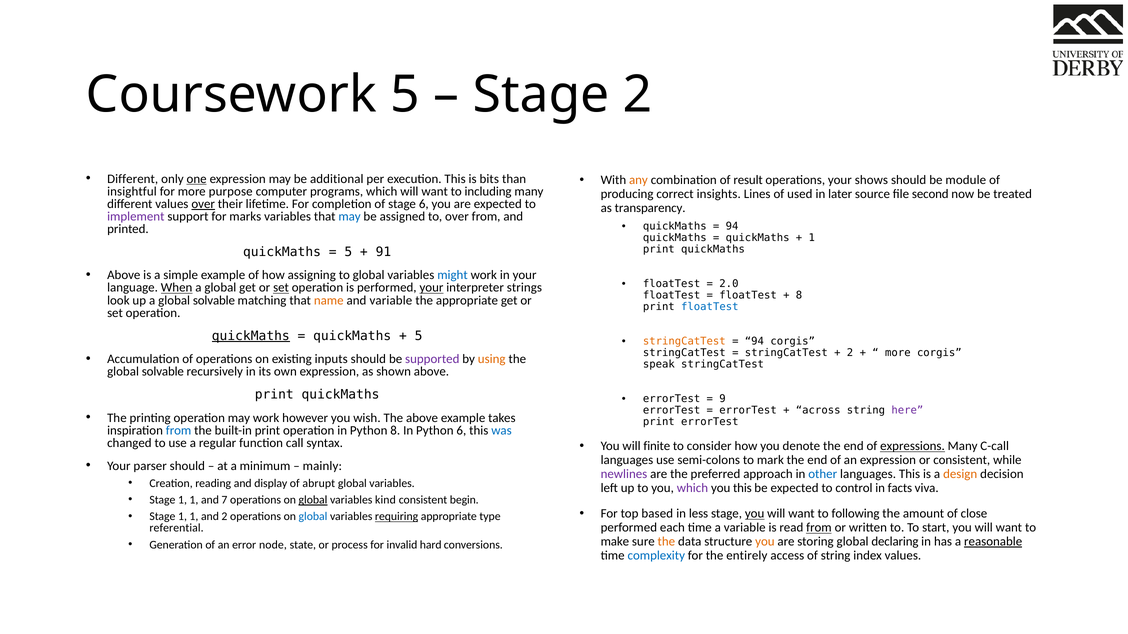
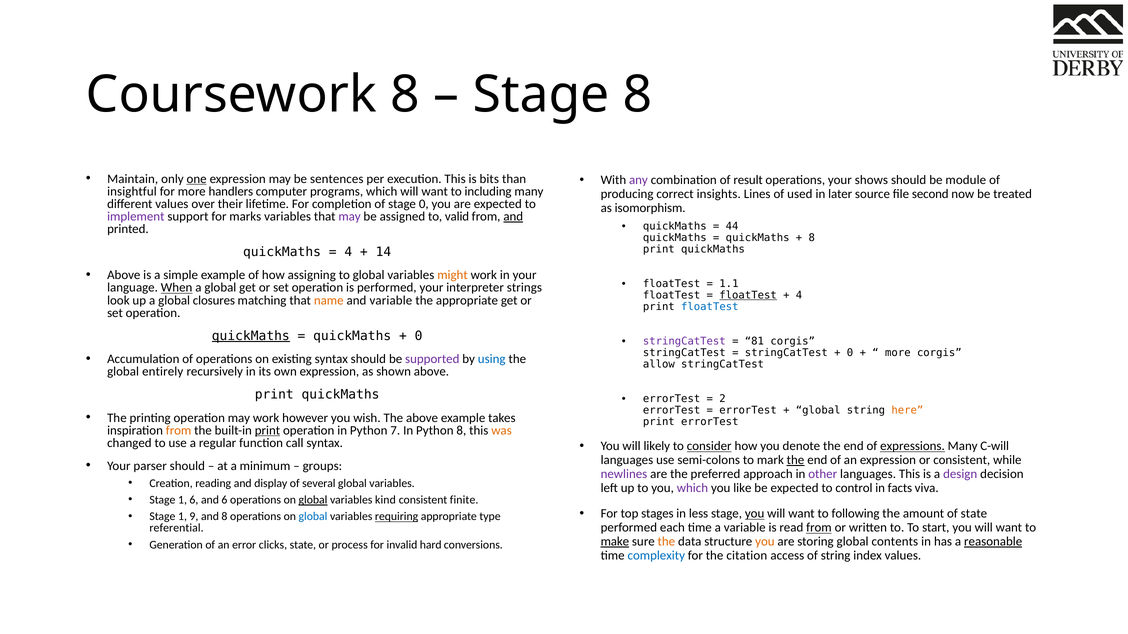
Coursework 5: 5 -> 8
Stage 2: 2 -> 8
Different at (133, 179): Different -> Maintain
additional: additional -> sentences
any colour: orange -> purple
purpose: purpose -> handlers
over at (203, 204) underline: present -> none
stage 6: 6 -> 0
transparency: transparency -> isomorphism
may at (350, 217) colour: blue -> purple
to over: over -> valid
and at (513, 217) underline: none -> present
94 at (732, 227): 94 -> 44
1 at (812, 238): 1 -> 8
5 at (348, 252): 5 -> 4
91: 91 -> 14
might colour: blue -> orange
2.0: 2.0 -> 1.1
set at (281, 288) underline: present -> none
your at (431, 288) underline: present -> none
floatTest at (748, 295) underline: none -> present
8 at (799, 295): 8 -> 4
a global solvable: solvable -> closures
5 at (419, 336): 5 -> 0
stringCatTest at (684, 342) colour: orange -> purple
94 at (754, 342): 94 -> 81
2 at (850, 353): 2 -> 0
existing inputs: inputs -> syntax
using colour: orange -> blue
speak: speak -> allow
solvable at (163, 372): solvable -> entirely
9: 9 -> 2
across at (818, 411): across -> global
here colour: purple -> orange
from at (179, 431) colour: blue -> orange
print at (267, 431) underline: none -> present
Python 8: 8 -> 7
Python 6: 6 -> 8
was colour: blue -> orange
finite: finite -> likely
consider underline: none -> present
C-call: C-call -> C-will
the at (796, 460) underline: none -> present
mainly: mainly -> groups
other colour: blue -> purple
design colour: orange -> purple
abrupt: abrupt -> several
you this: this -> like
1 at (194, 500): 1 -> 6
and 7: 7 -> 6
begin: begin -> finite
based: based -> stages
of close: close -> state
1 at (194, 517): 1 -> 9
and 2: 2 -> 8
make underline: none -> present
declaring: declaring -> contents
node: node -> clicks
entirely: entirely -> citation
